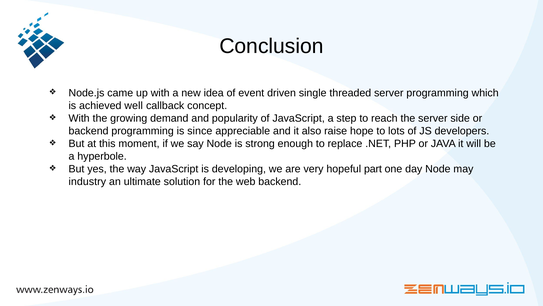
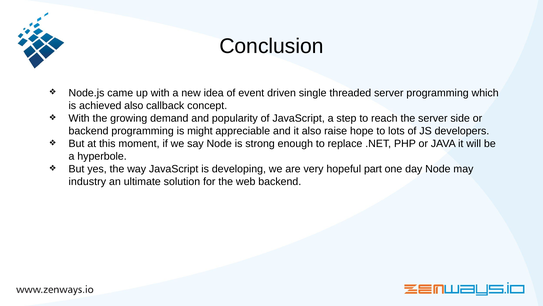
achieved well: well -> also
since: since -> might
